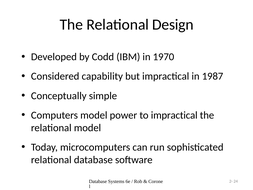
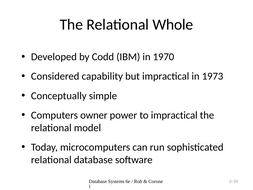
Design: Design -> Whole
1987: 1987 -> 1973
Computers model: model -> owner
